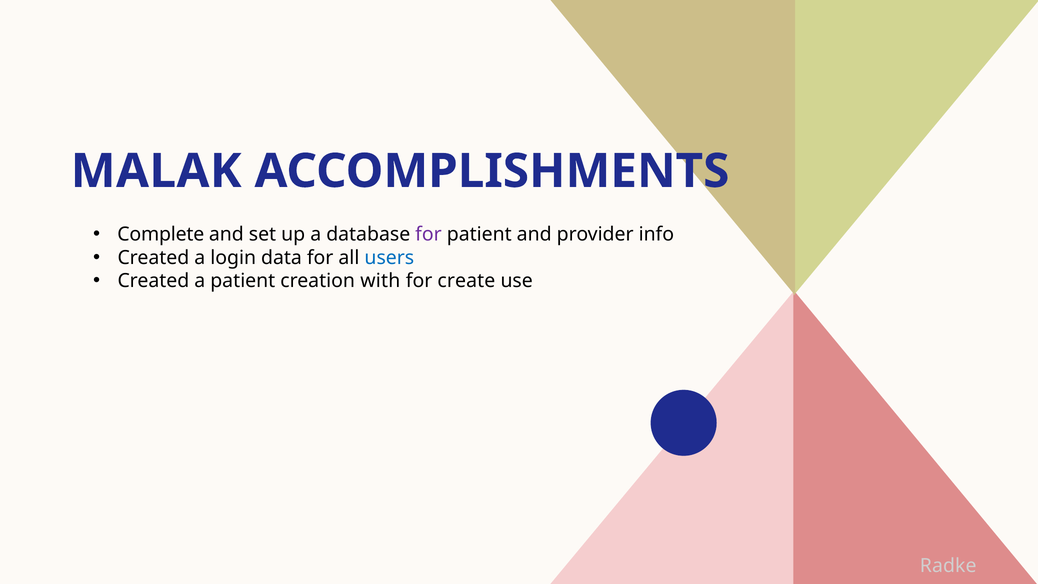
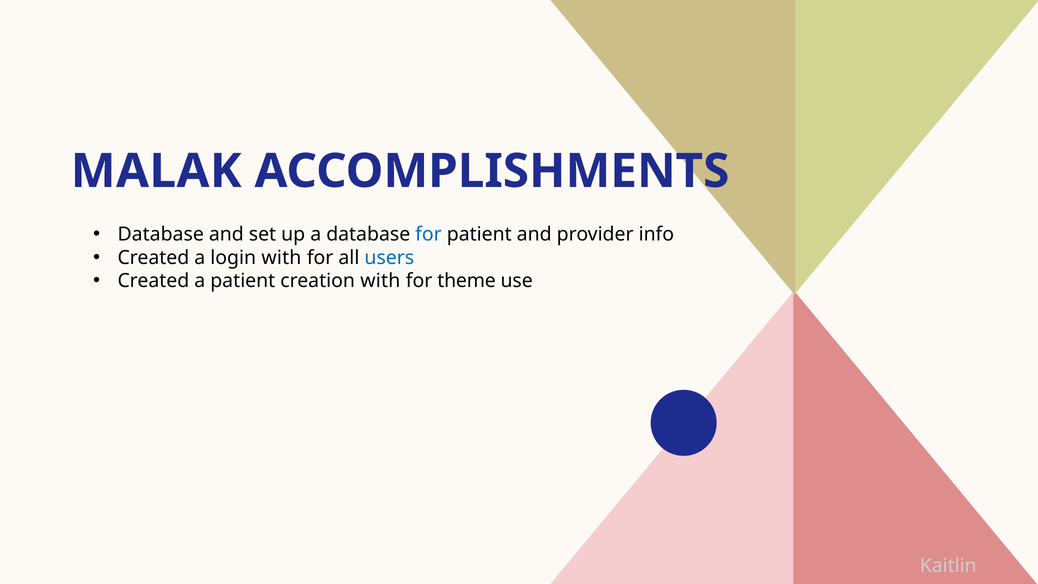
Complete at (161, 234): Complete -> Database
for at (429, 234) colour: purple -> blue
login data: data -> with
create: create -> theme
Radke: Radke -> Kaitlin
